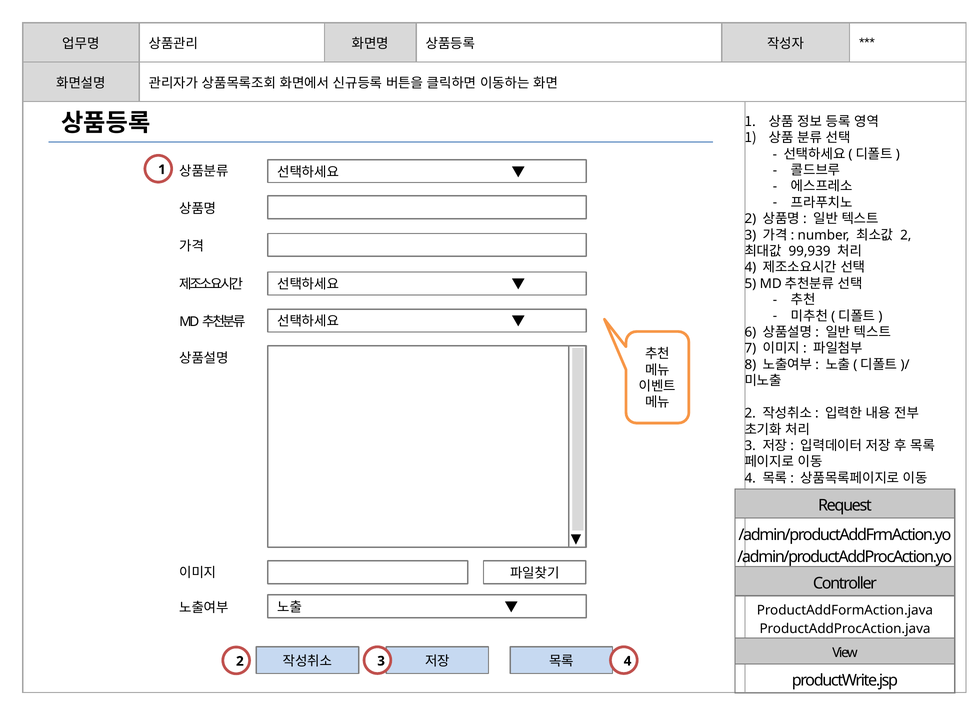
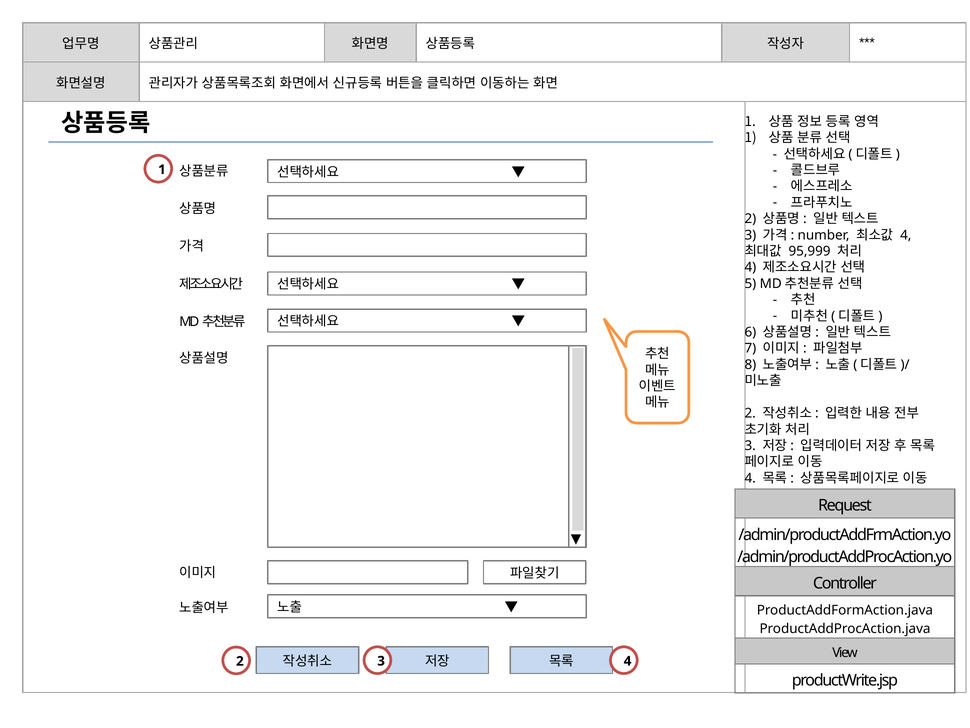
2 at (906, 235): 2 -> 4
99,939: 99,939 -> 95,999
